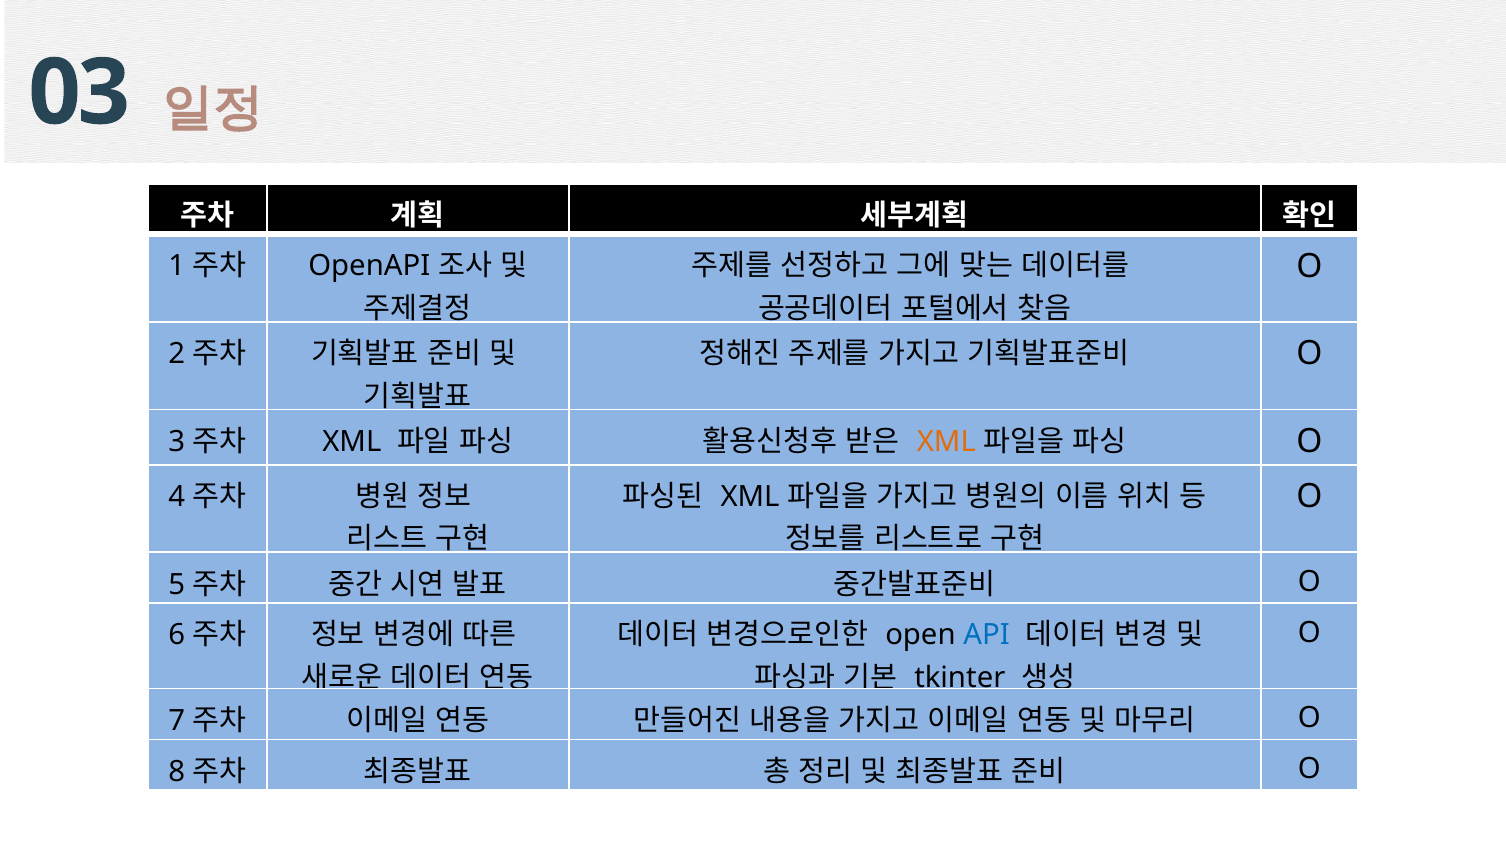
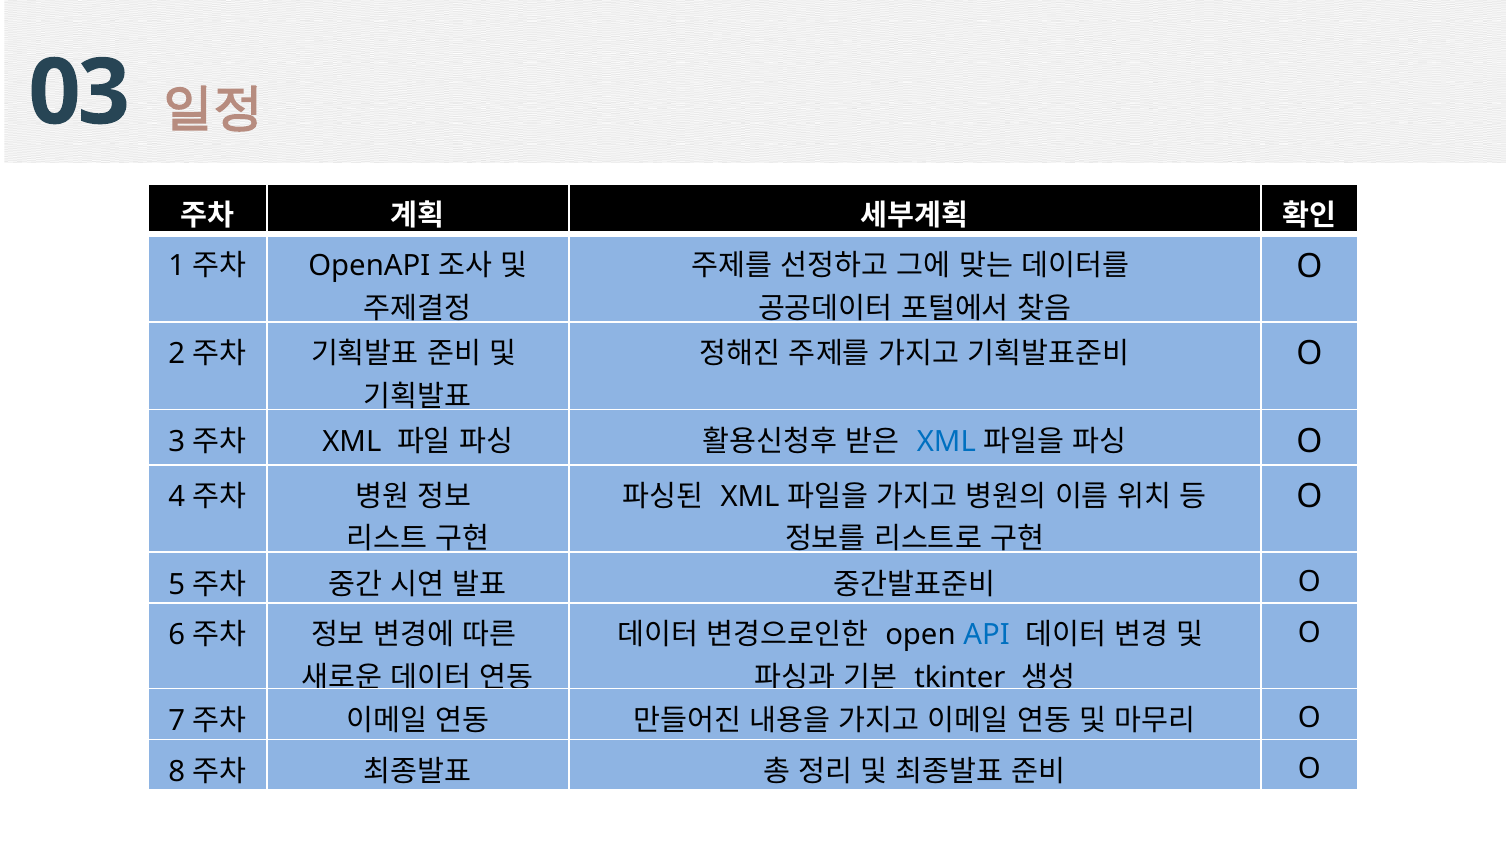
XML at (946, 441) colour: orange -> blue
